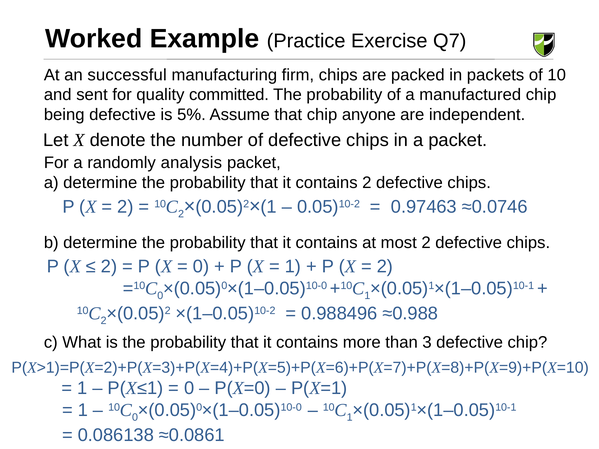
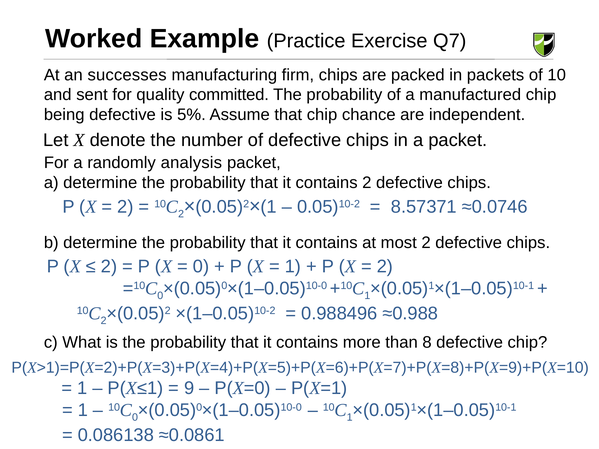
successful: successful -> successes
anyone: anyone -> chance
0.97463: 0.97463 -> 8.57371
3: 3 -> 8
0 at (189, 388): 0 -> 9
